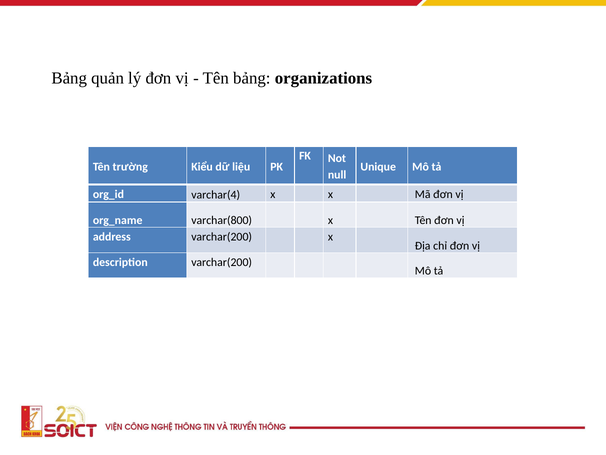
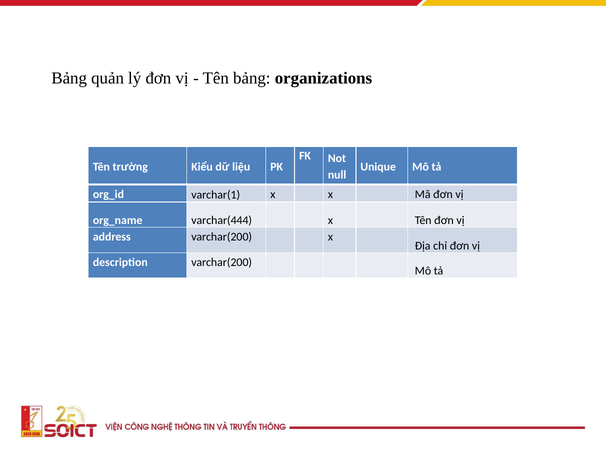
varchar(4: varchar(4 -> varchar(1
varchar(800: varchar(800 -> varchar(444
